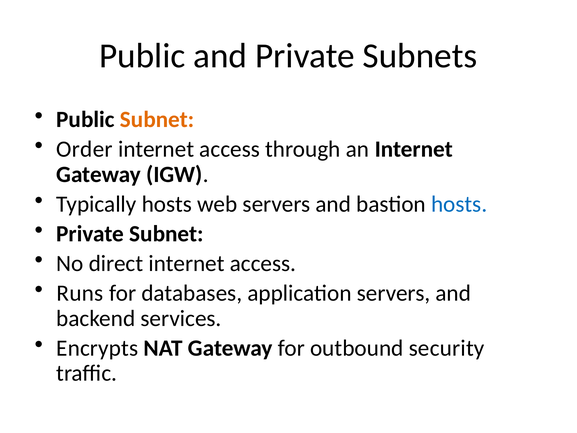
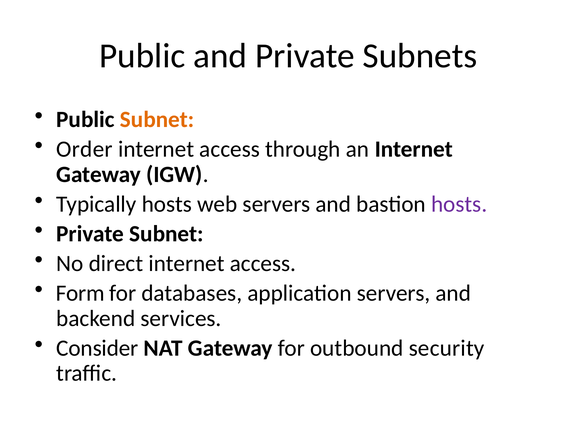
hosts at (459, 204) colour: blue -> purple
Runs: Runs -> Form
Encrypts: Encrypts -> Consider
